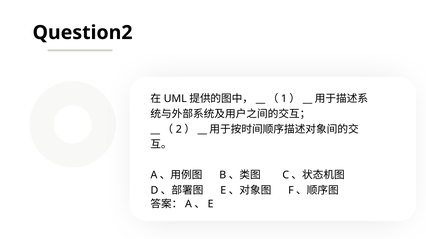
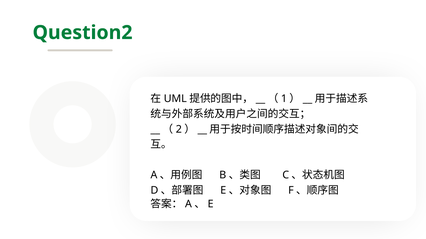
Question2 colour: black -> green
